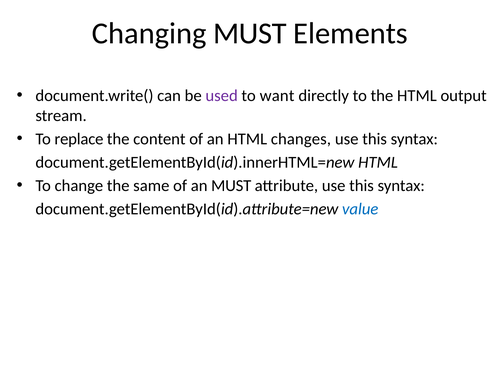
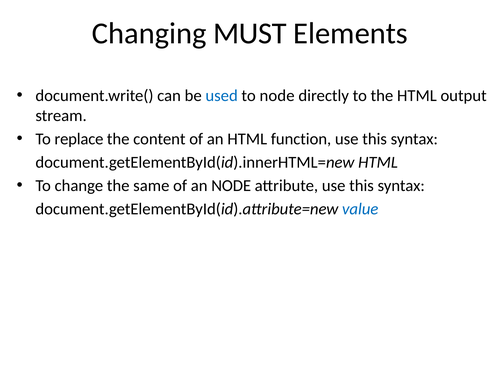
used colour: purple -> blue
to want: want -> node
changes: changes -> function
an MUST: MUST -> NODE
